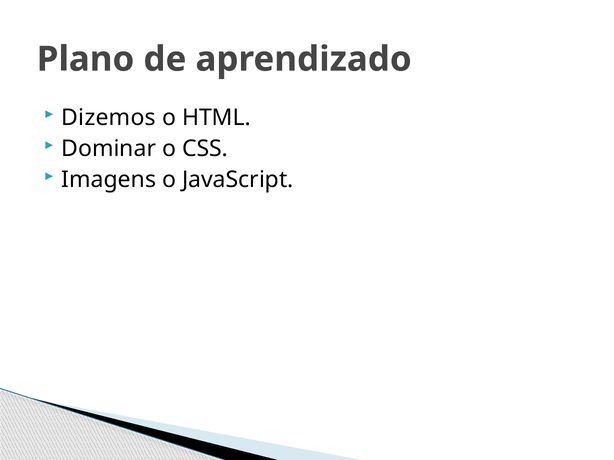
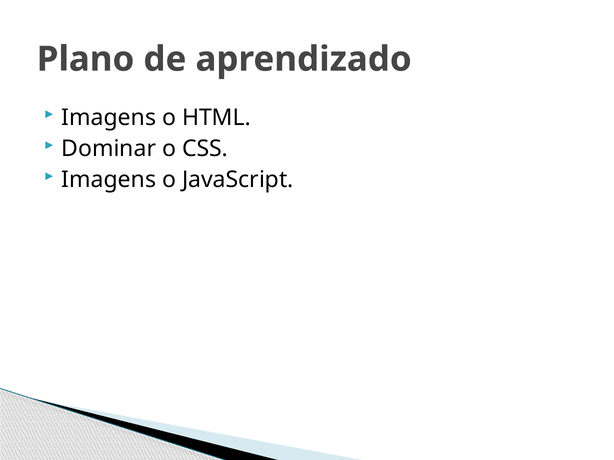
Dizemos at (109, 118): Dizemos -> Imagens
